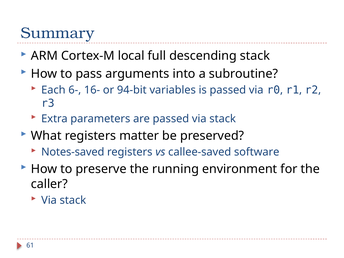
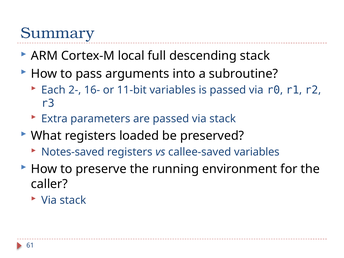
6-: 6- -> 2-
94-bit: 94-bit -> 11-bit
matter: matter -> loaded
callee-saved software: software -> variables
